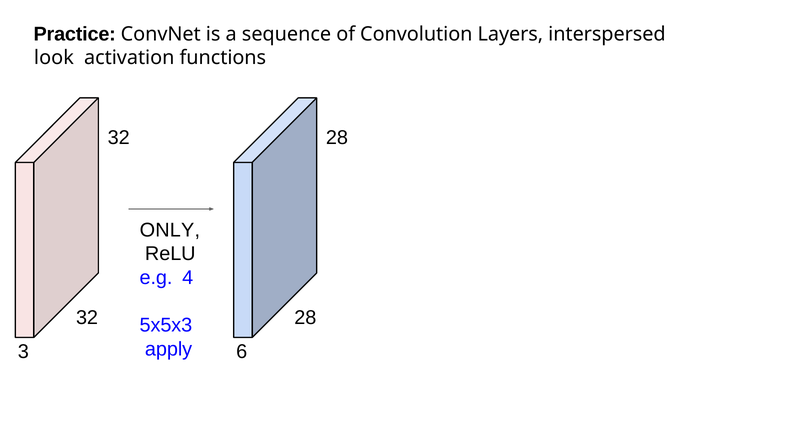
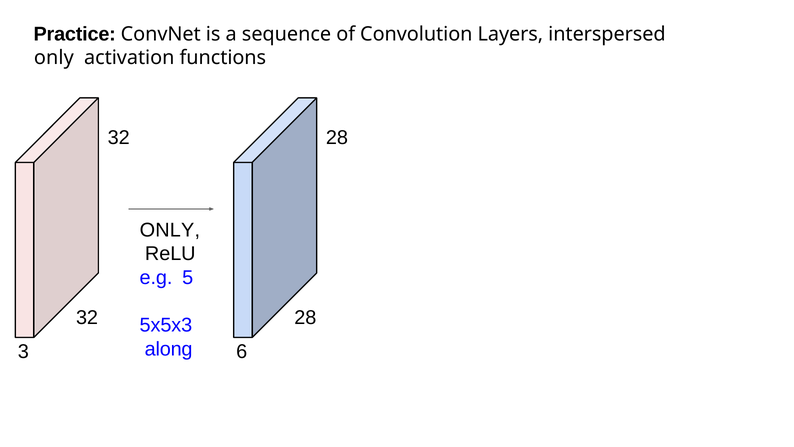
look at (54, 58): look -> only
e.g 4: 4 -> 5
apply: apply -> along
